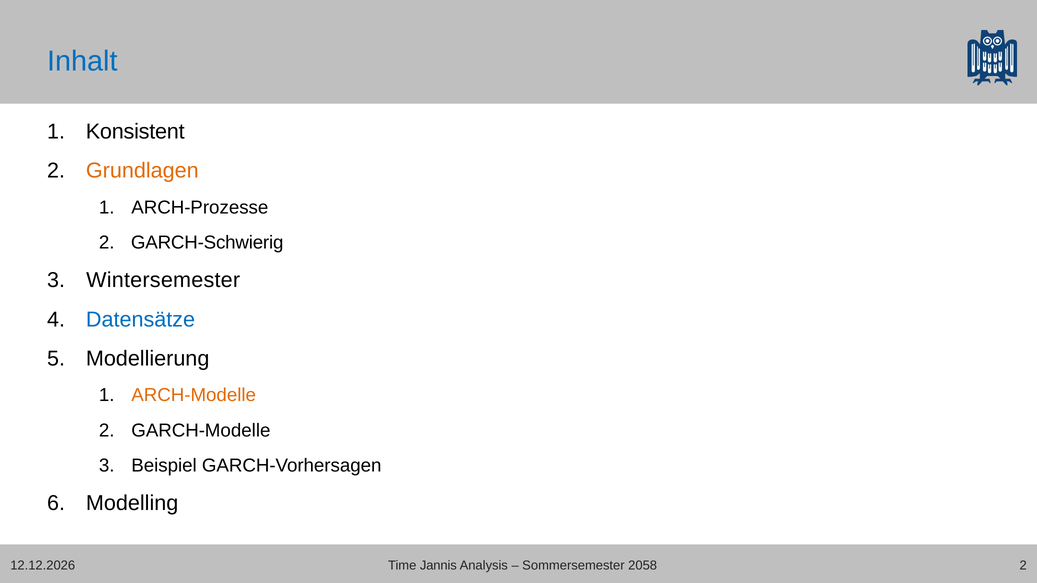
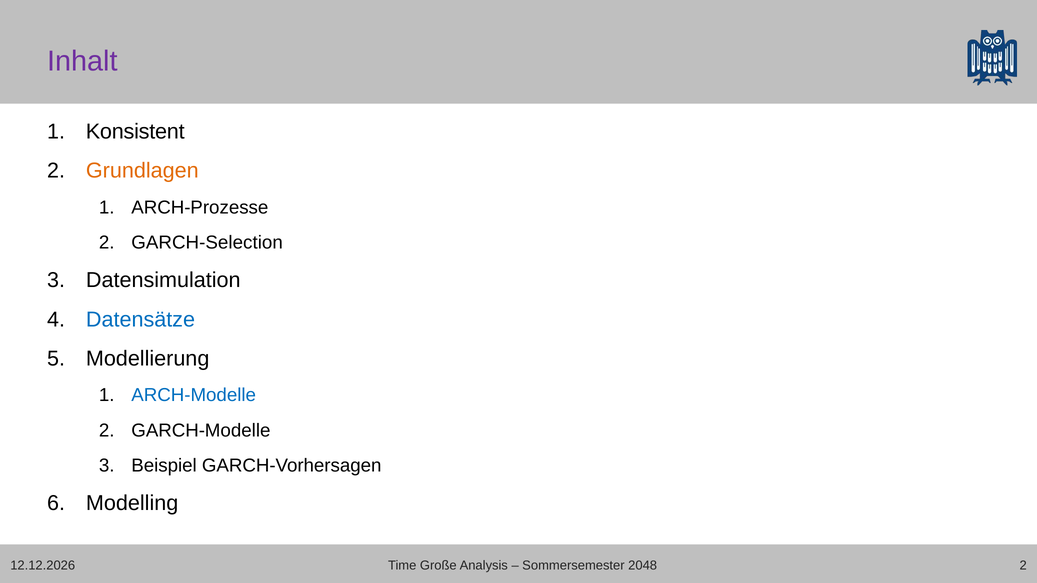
Inhalt colour: blue -> purple
GARCH-Schwierig: GARCH-Schwierig -> GARCH-Selection
Wintersemester: Wintersemester -> Datensimulation
ARCH-Modelle colour: orange -> blue
Jannis: Jannis -> Große
2058: 2058 -> 2048
